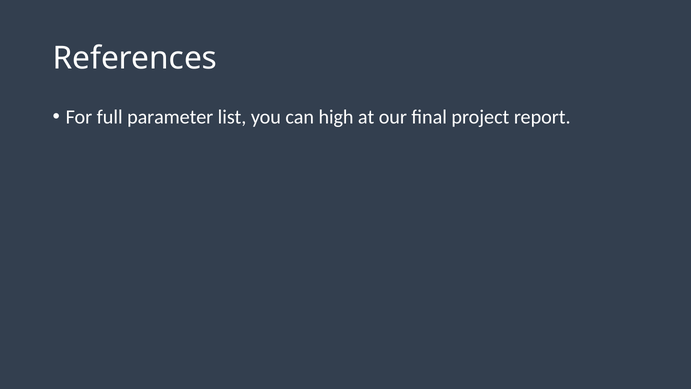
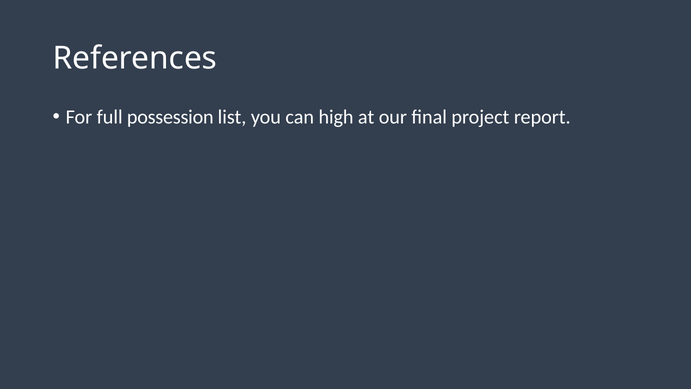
parameter: parameter -> possession
